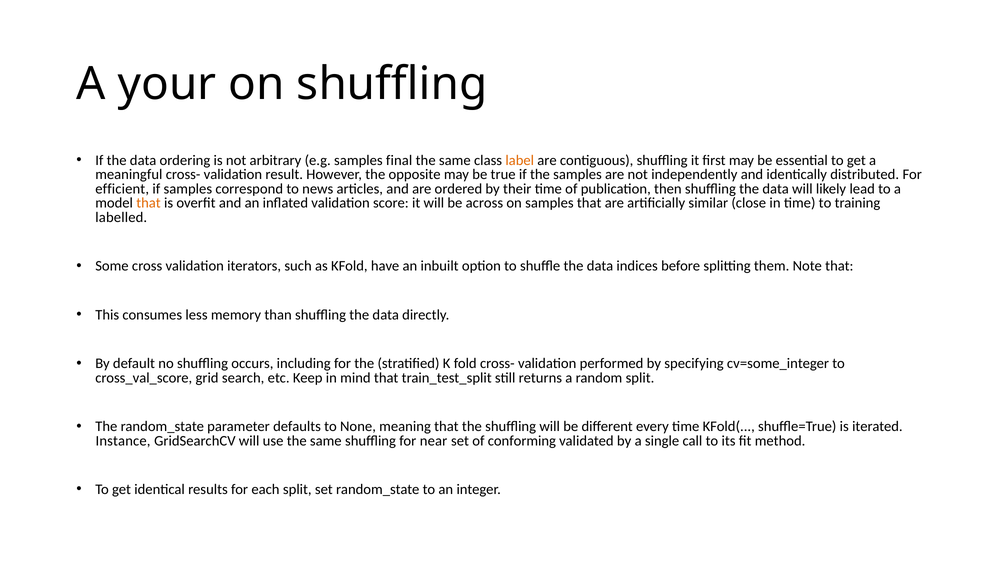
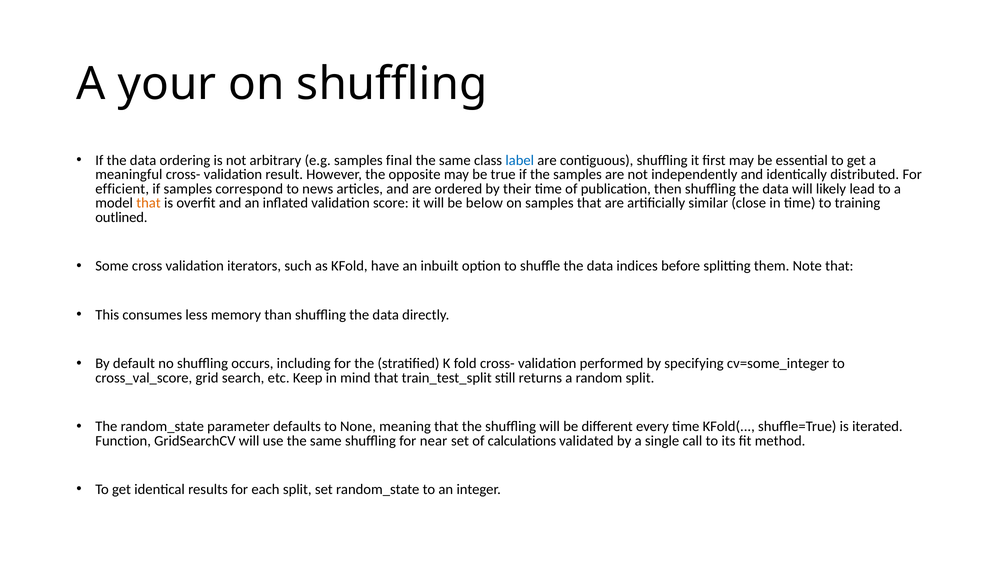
label colour: orange -> blue
across: across -> below
labelled: labelled -> outlined
Instance: Instance -> Function
conforming: conforming -> calculations
